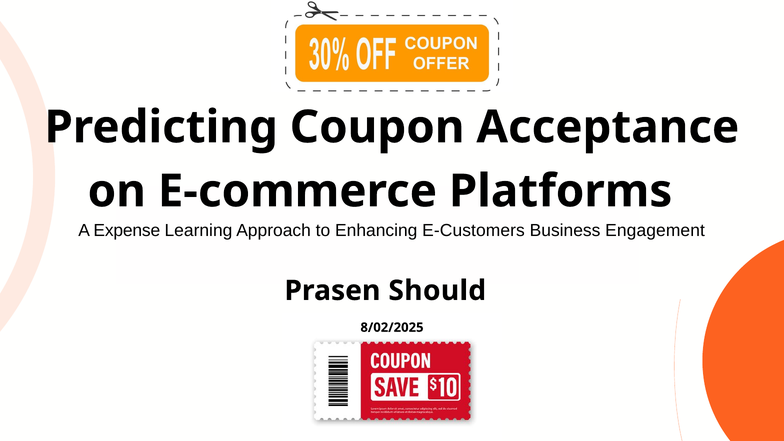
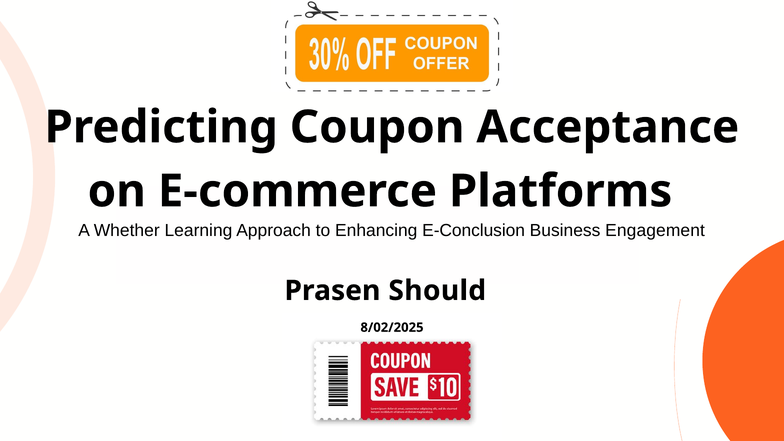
Expense: Expense -> Whether
E-Customers: E-Customers -> E-Conclusion
